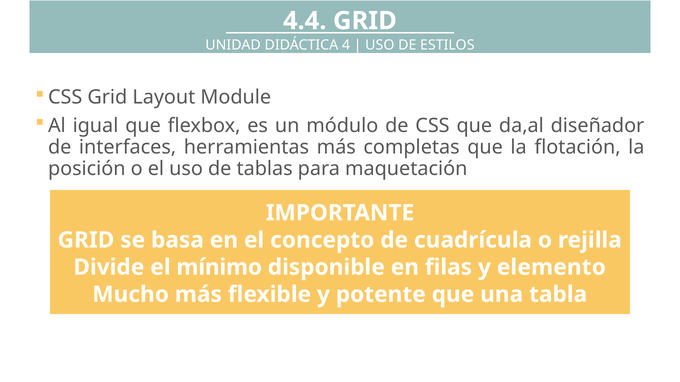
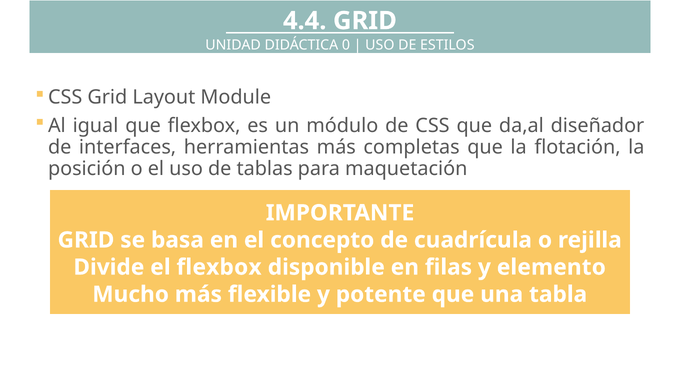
4: 4 -> 0
el mínimo: mínimo -> flexbox
